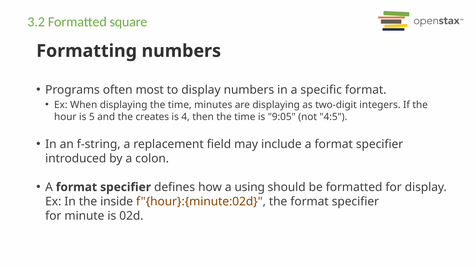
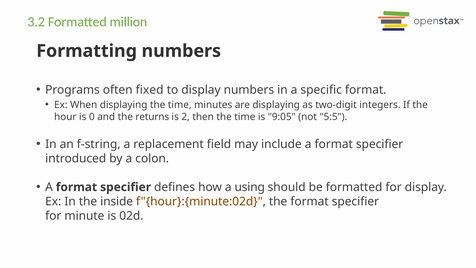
square: square -> million
most: most -> fixed
5: 5 -> 0
creates: creates -> returns
4: 4 -> 2
4:5: 4:5 -> 5:5
